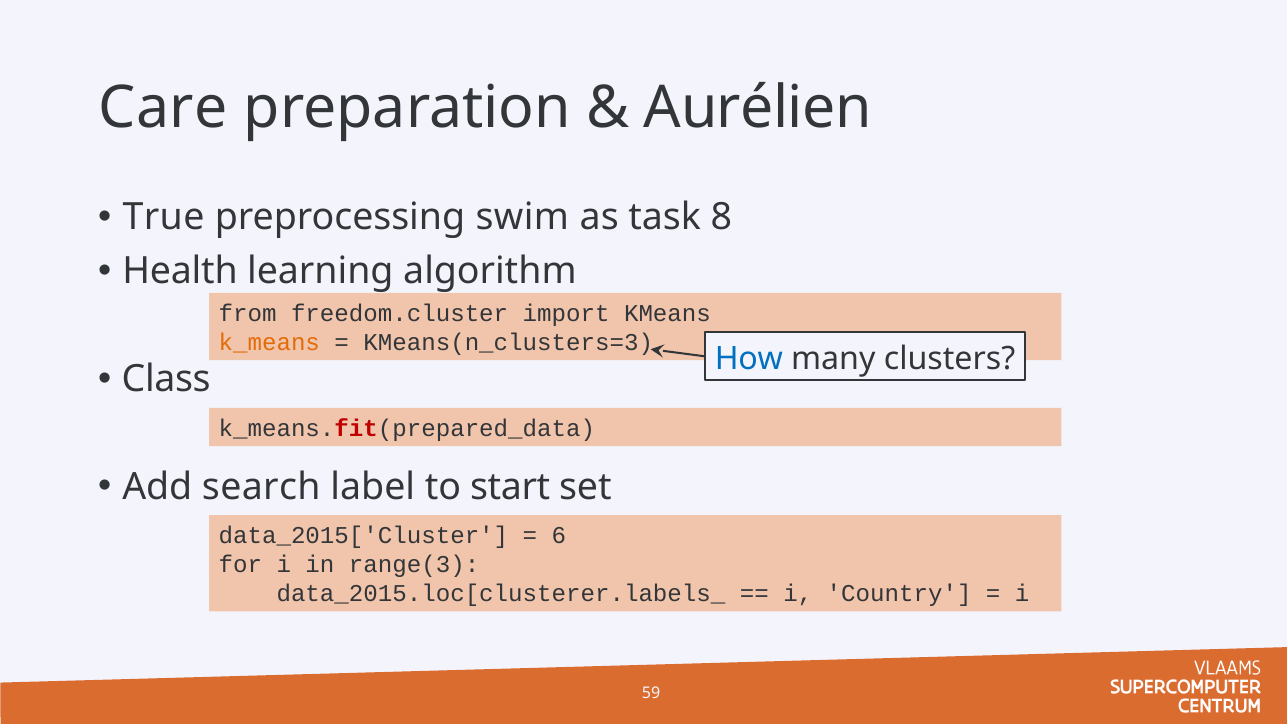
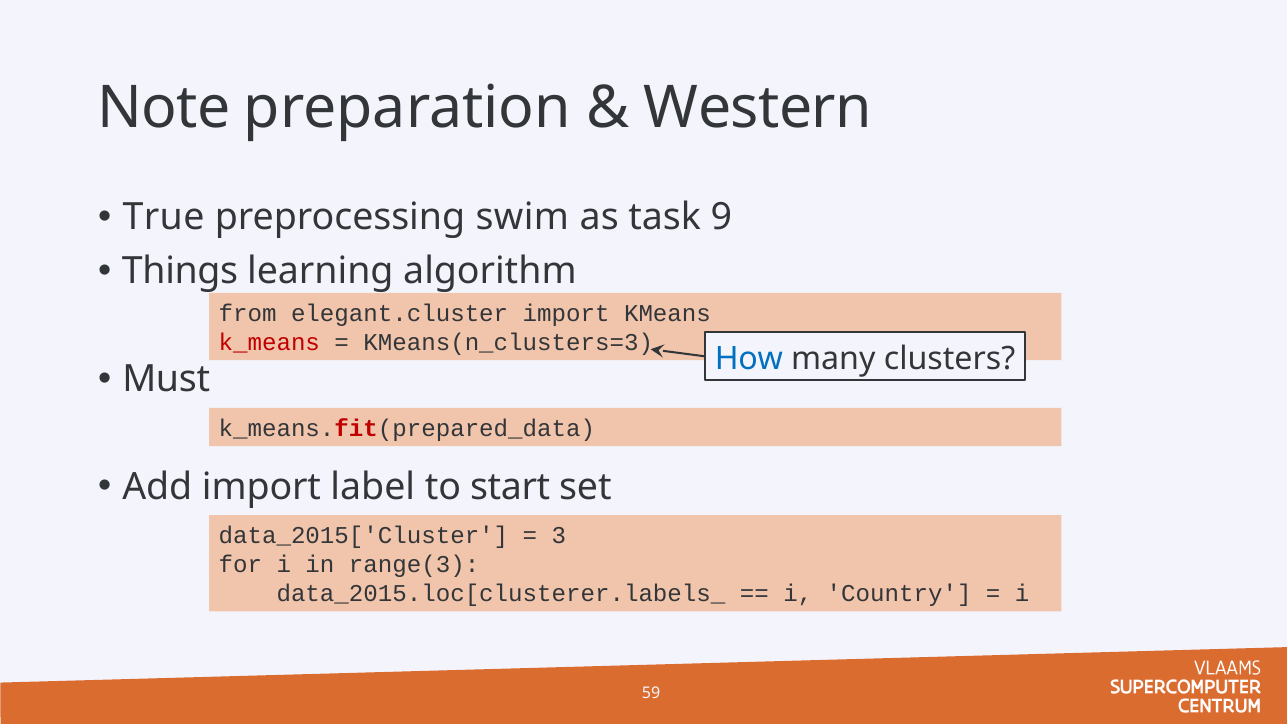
Care: Care -> Note
Aurélien: Aurélien -> Western
8: 8 -> 9
Health: Health -> Things
freedom.cluster: freedom.cluster -> elegant.cluster
k_means colour: orange -> red
Class: Class -> Must
Add search: search -> import
6: 6 -> 3
